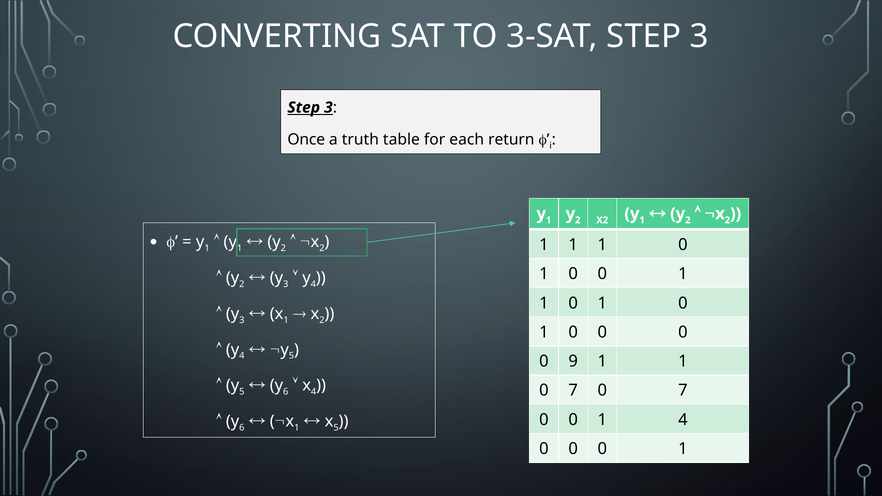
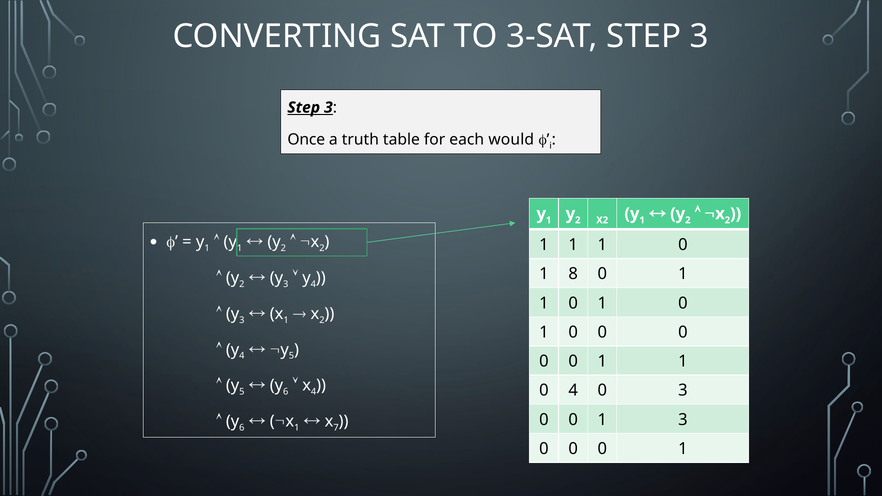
return: return -> would
0 at (573, 274): 0 -> 8
9 at (573, 361): 9 -> 0
7 at (573, 391): 7 -> 4
7 at (683, 391): 7 -> 3
1 4: 4 -> 3
5 at (336, 428): 5 -> 7
